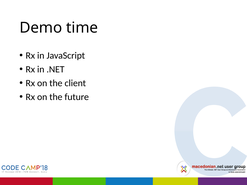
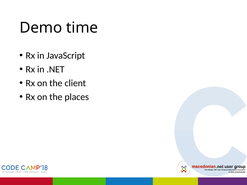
future: future -> places
